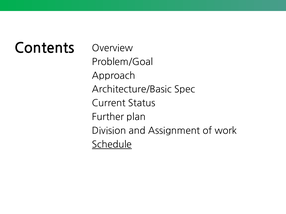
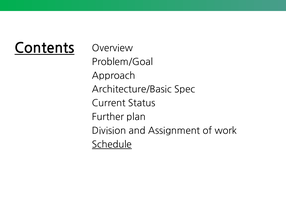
Contents underline: none -> present
